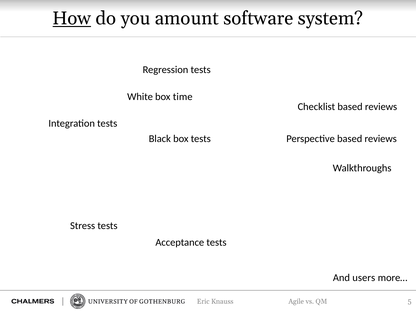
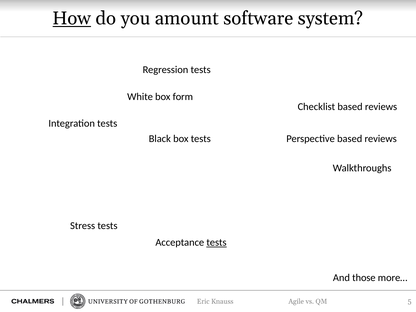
time: time -> form
tests at (217, 243) underline: none -> present
users: users -> those
